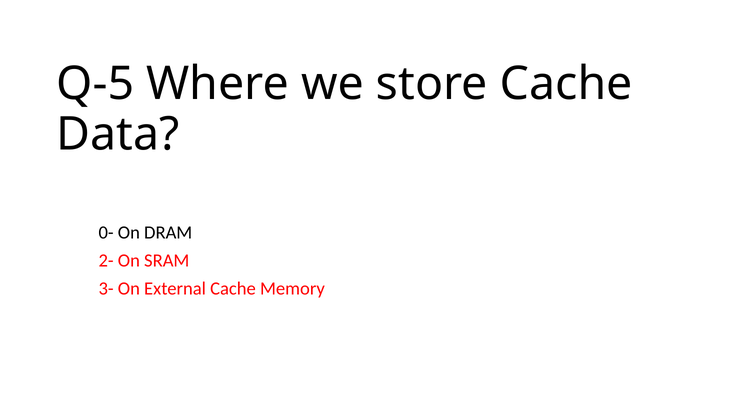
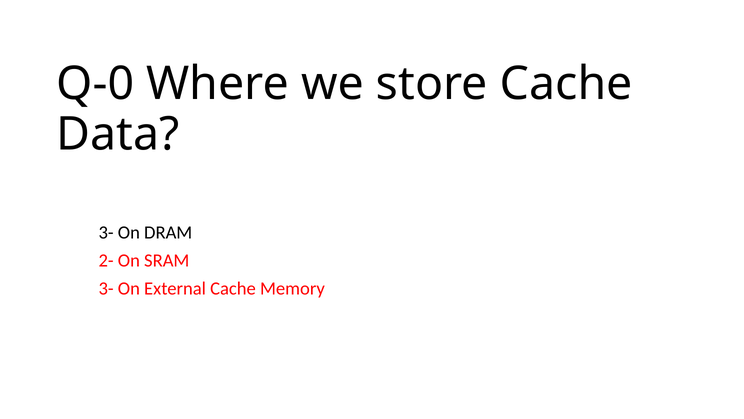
Q-5: Q-5 -> Q-0
0- at (106, 233): 0- -> 3-
